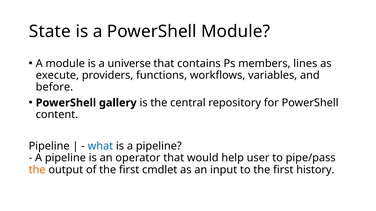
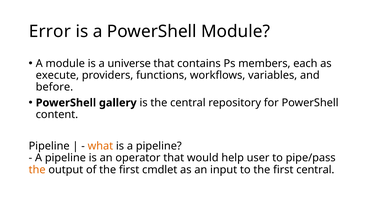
State: State -> Error
lines: lines -> each
what colour: blue -> orange
first history: history -> central
